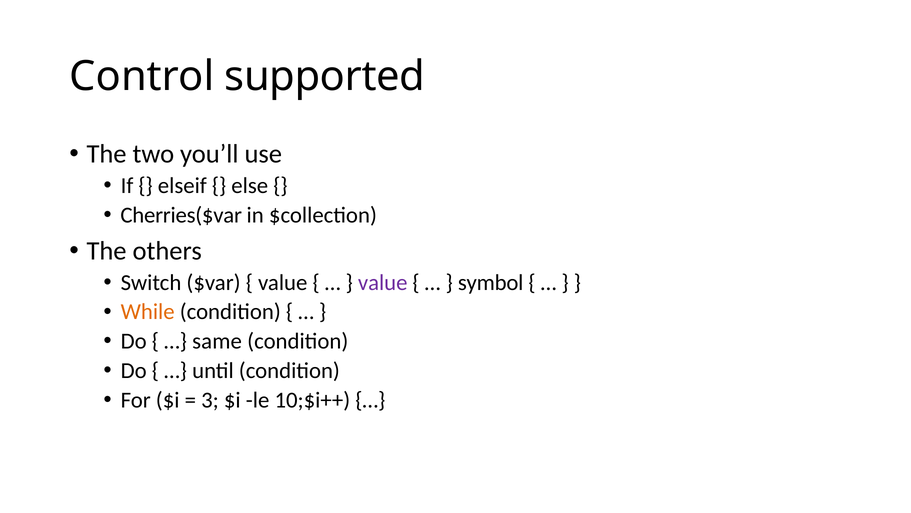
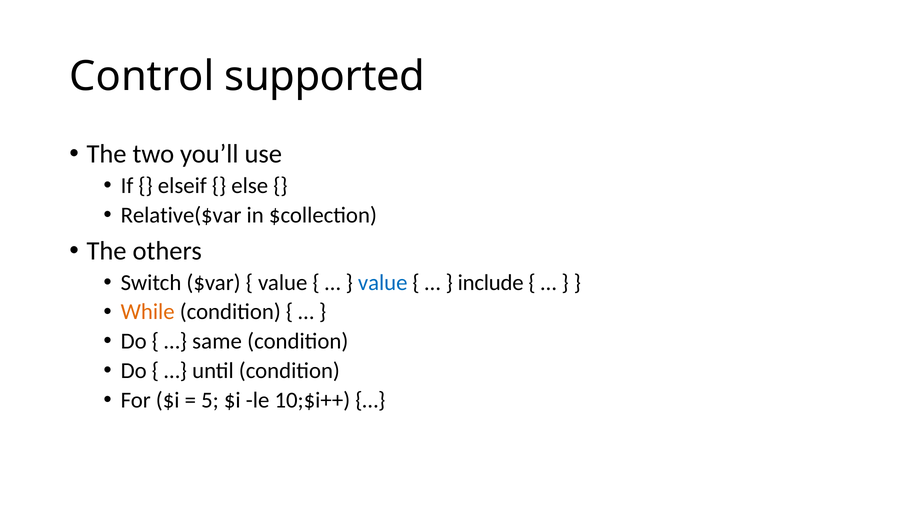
Cherries($var: Cherries($var -> Relative($var
value at (383, 282) colour: purple -> blue
symbol: symbol -> include
3: 3 -> 5
